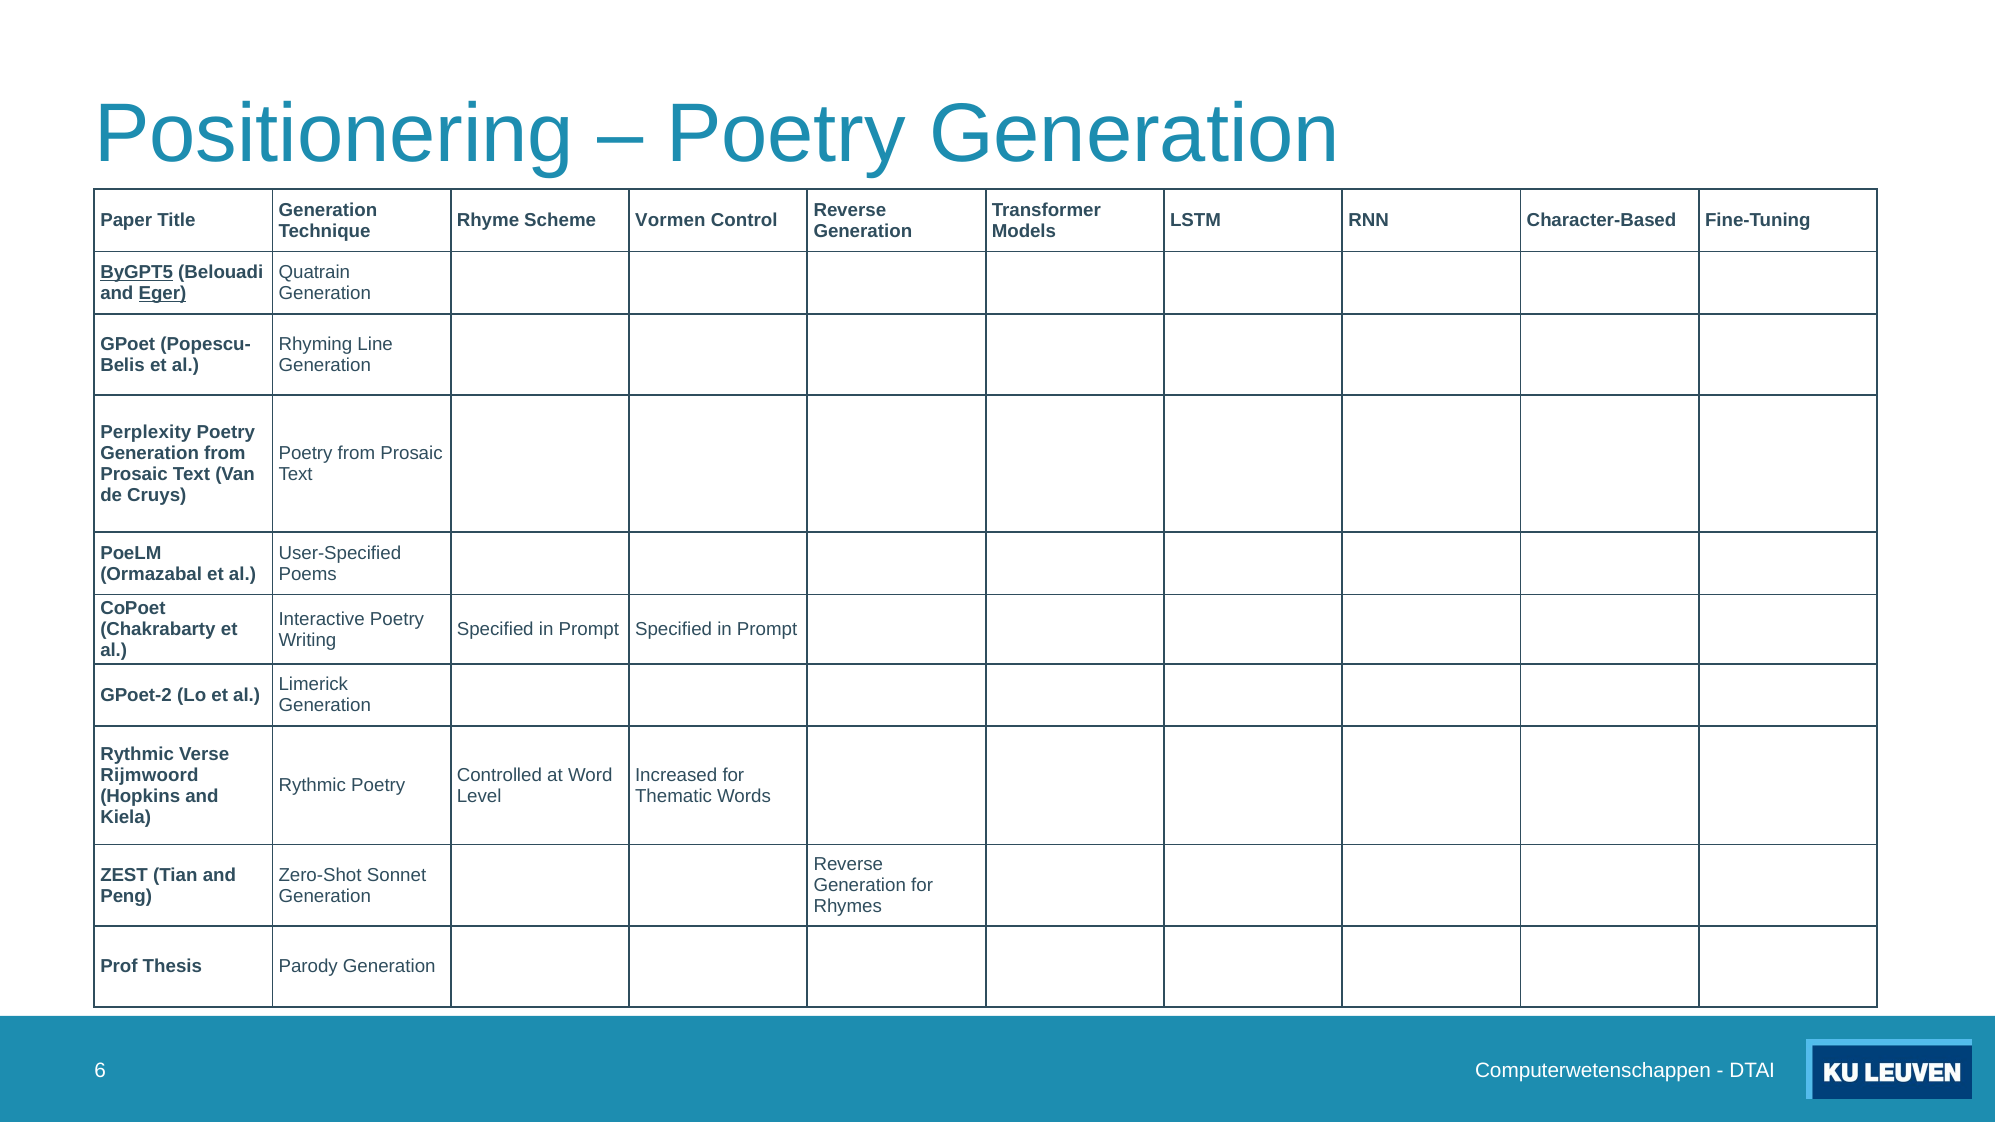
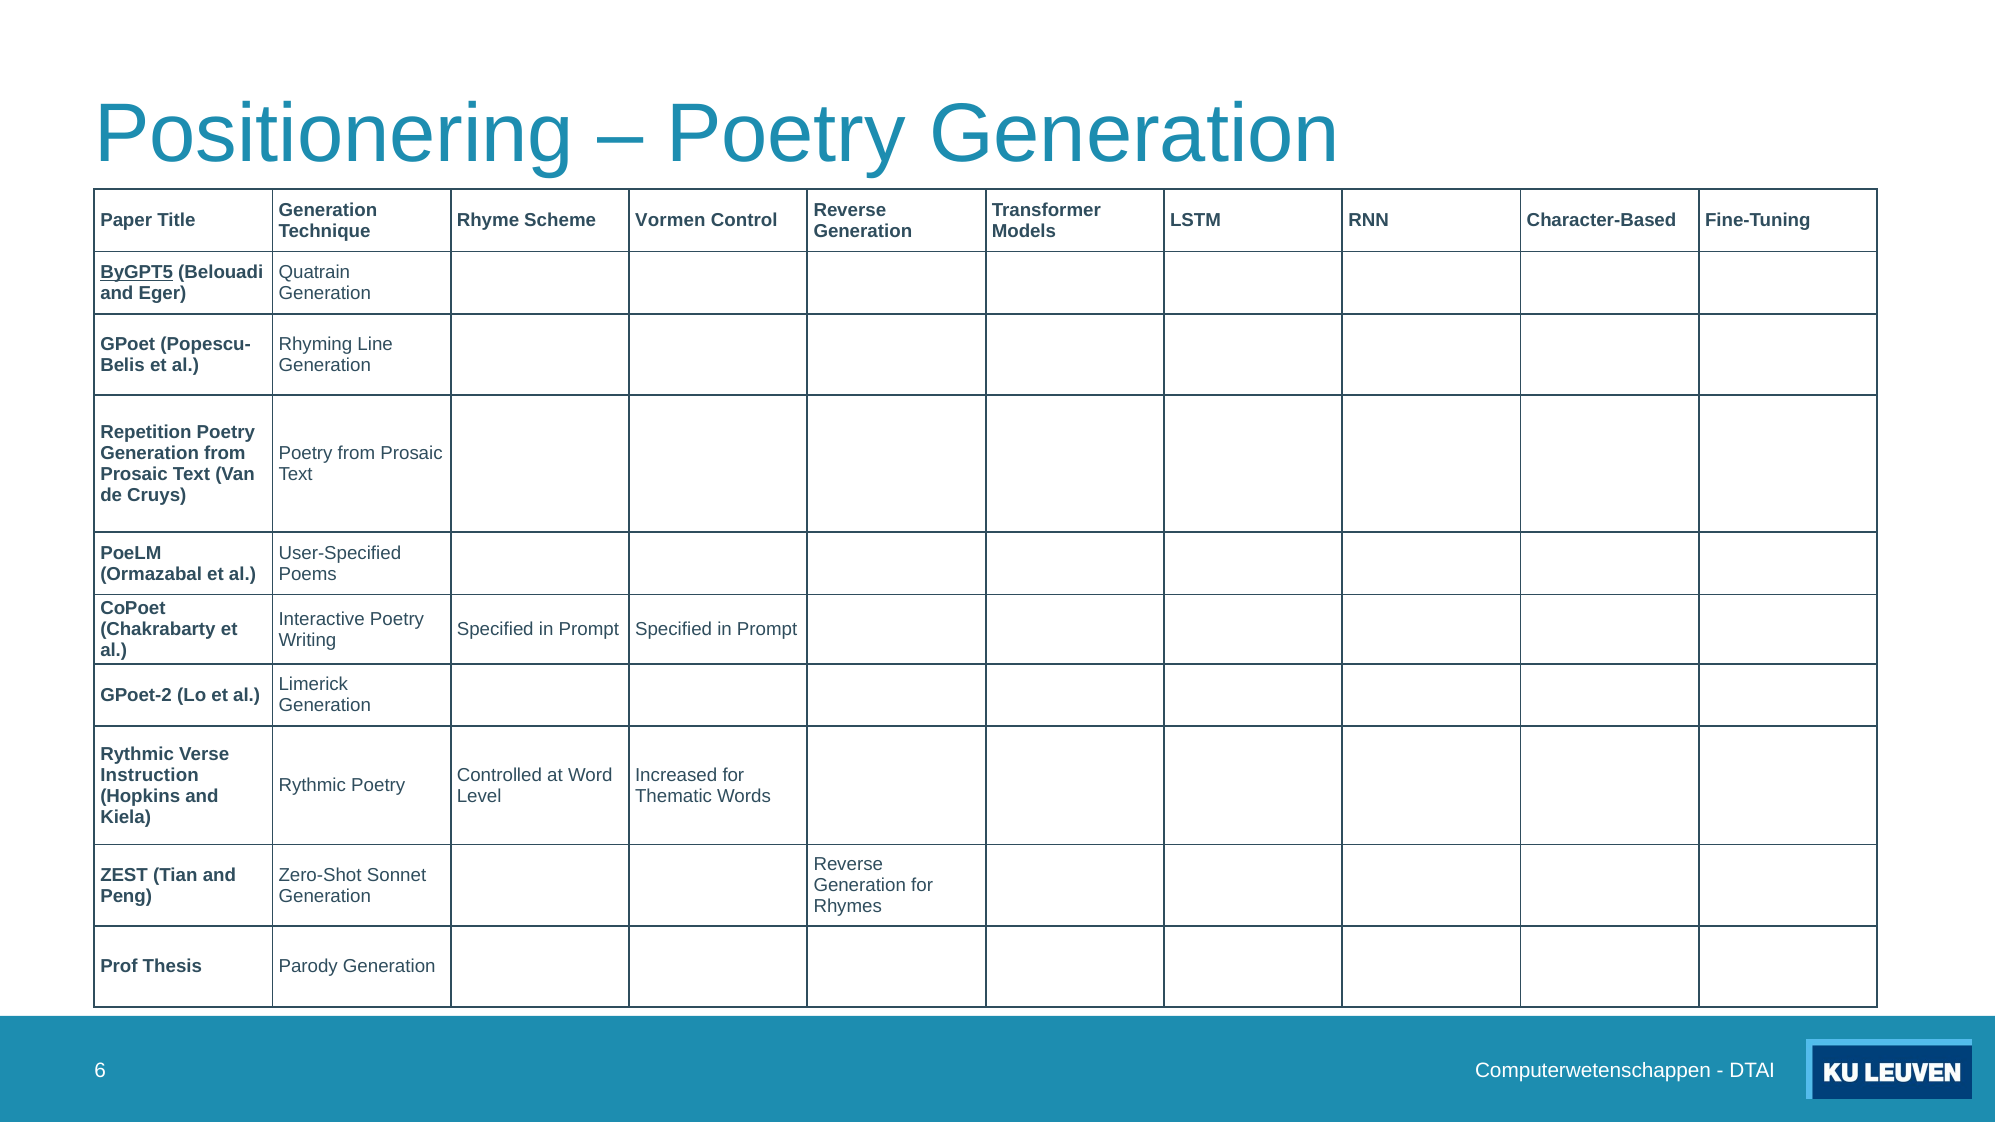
Eger underline: present -> none
Perplexity: Perplexity -> Repetition
Rijmwoord: Rijmwoord -> Instruction
